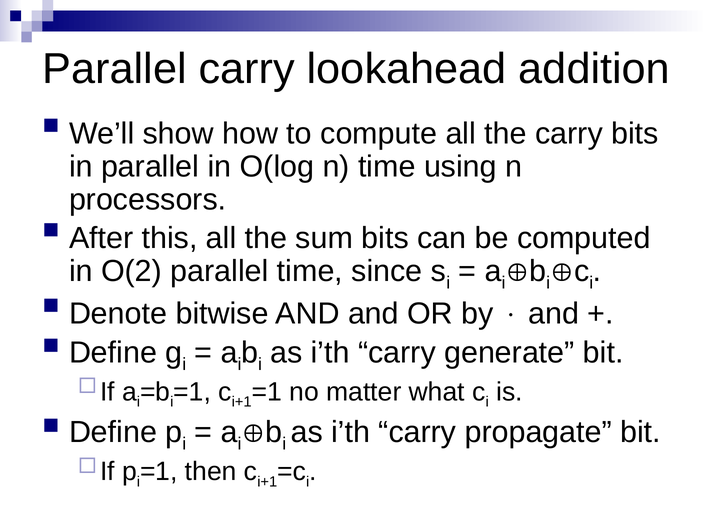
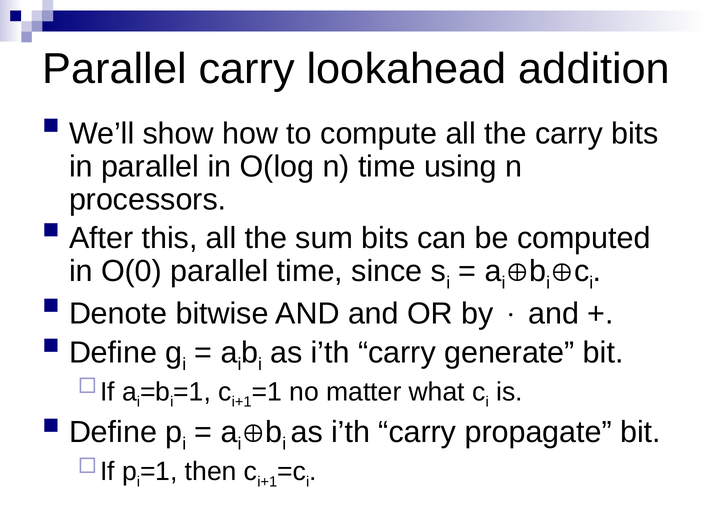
O(2: O(2 -> O(0
